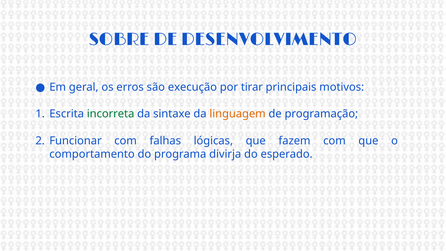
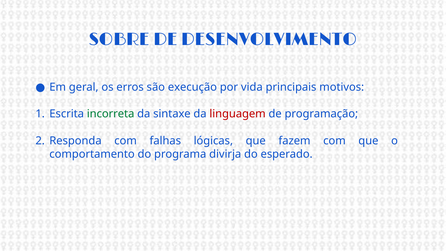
tirar: tirar -> vida
linguagem colour: orange -> red
Funcionar: Funcionar -> Responda
